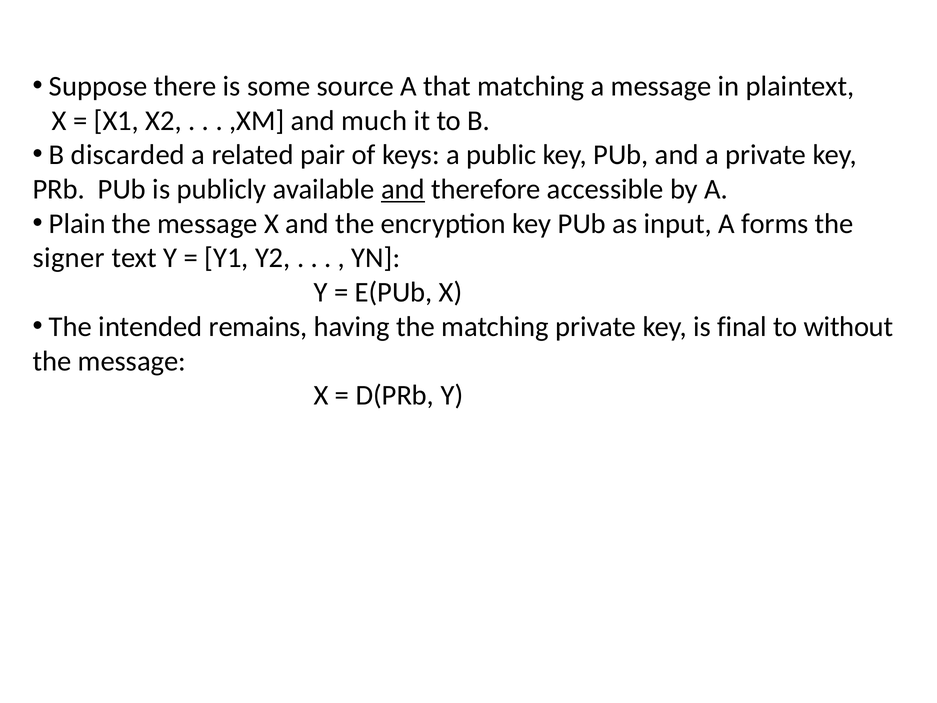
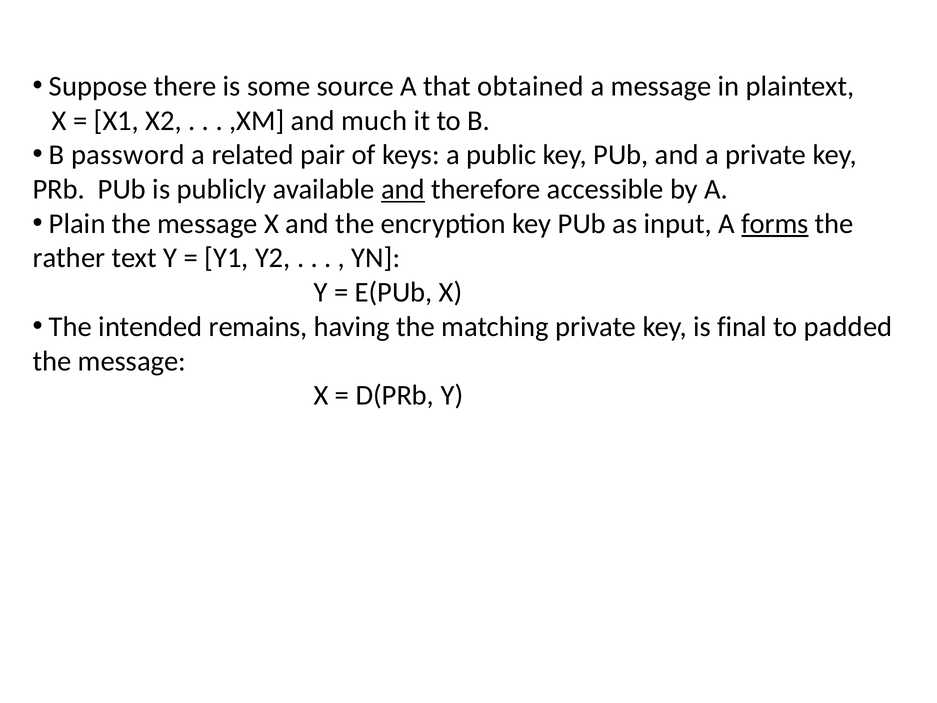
that matching: matching -> obtained
discarded: discarded -> password
forms underline: none -> present
signer: signer -> rather
without: without -> padded
